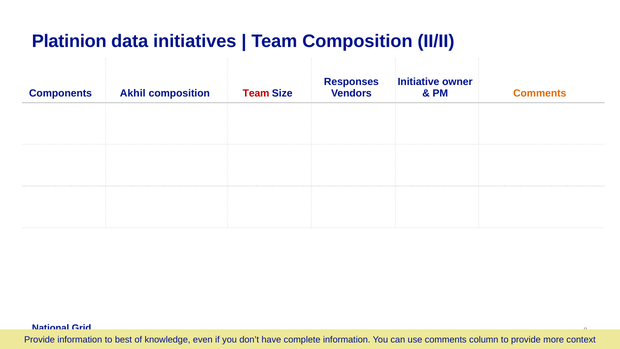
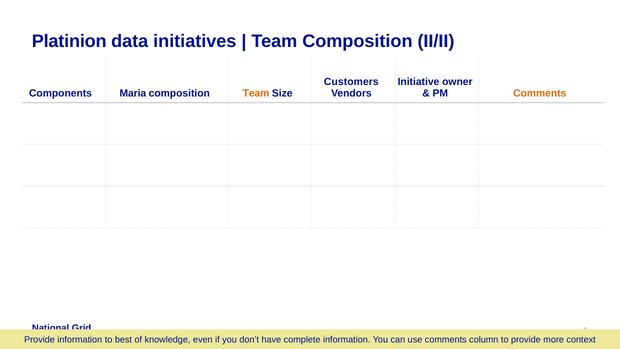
Responses: Responses -> Customers
Akhil: Akhil -> Maria
Team at (256, 93) colour: red -> orange
